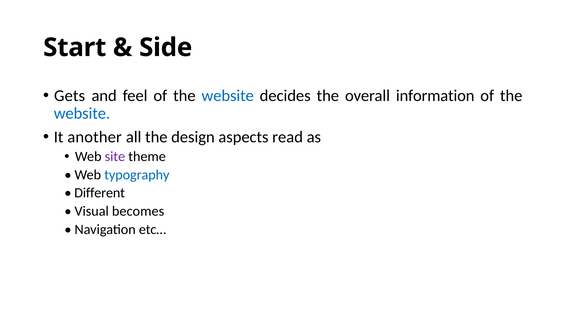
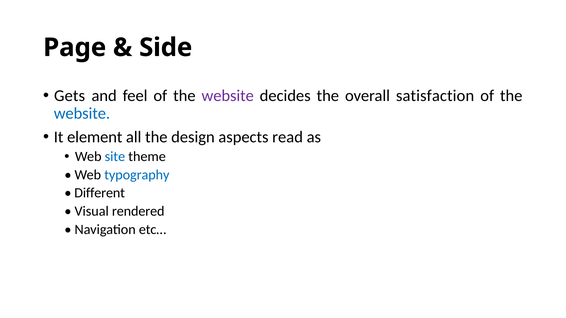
Start: Start -> Page
website at (228, 96) colour: blue -> purple
information: information -> satisfaction
another: another -> element
site colour: purple -> blue
becomes: becomes -> rendered
